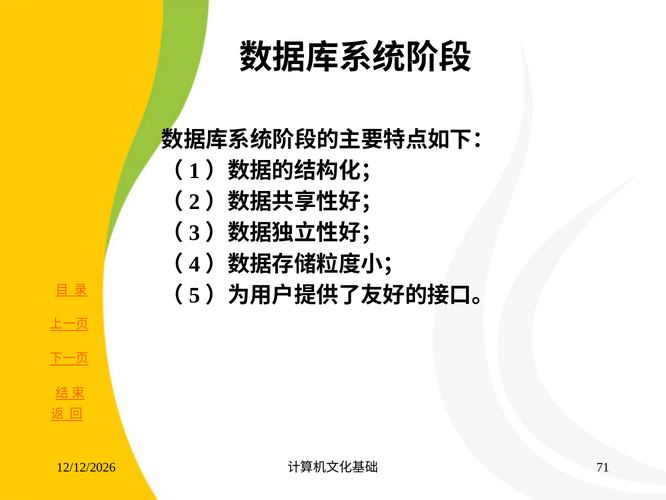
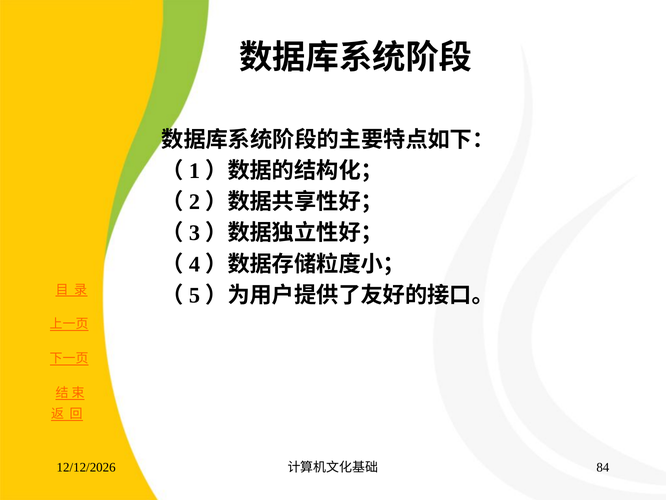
71: 71 -> 84
